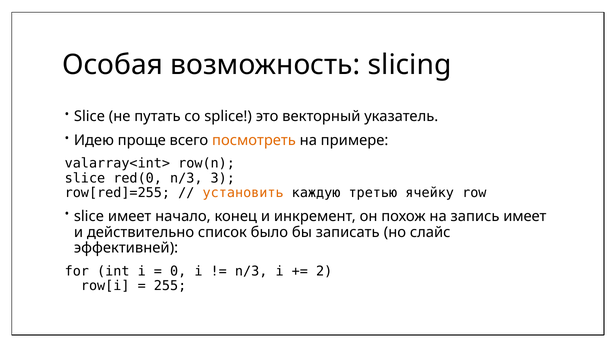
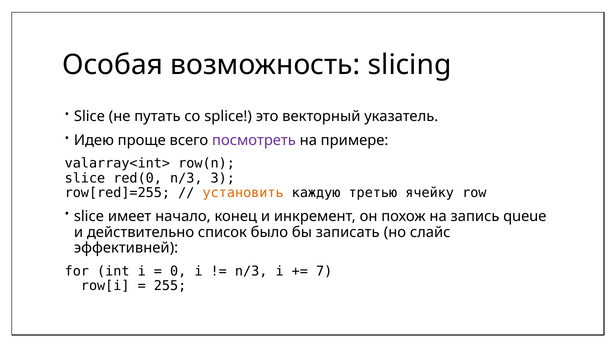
посмотреть colour: orange -> purple
запись имеет: имеет -> queue
2: 2 -> 7
